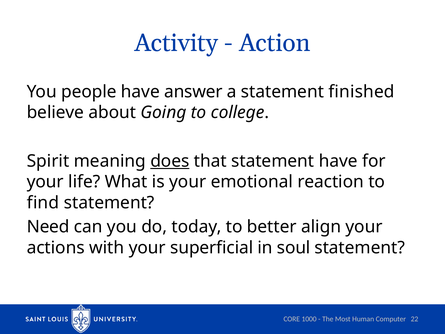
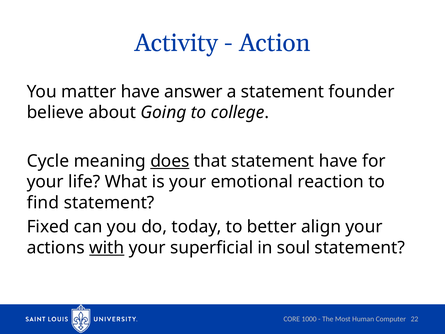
people: people -> matter
finished: finished -> founder
Spirit: Spirit -> Cycle
Need: Need -> Fixed
with underline: none -> present
